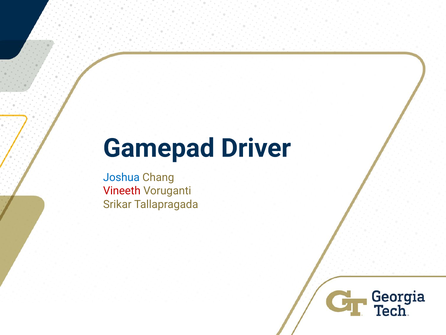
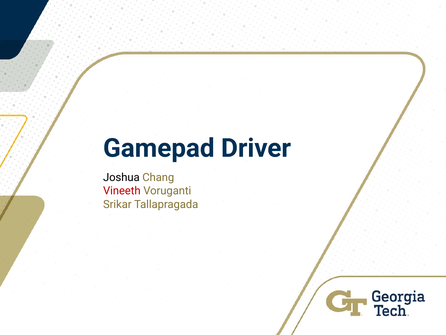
Joshua colour: blue -> black
